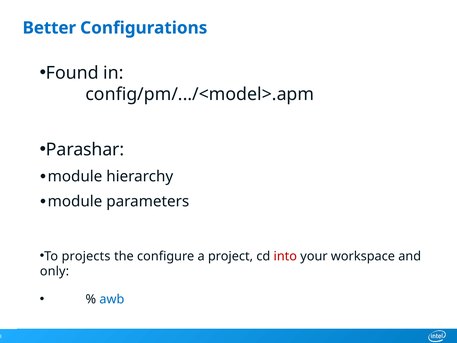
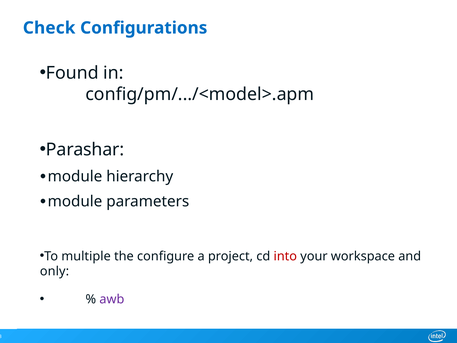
Better: Better -> Check
projects: projects -> multiple
awb colour: blue -> purple
